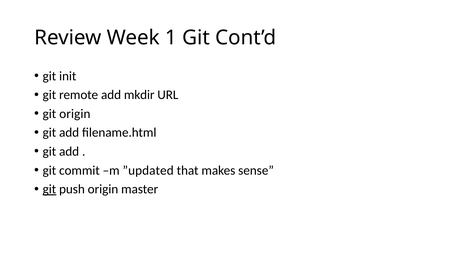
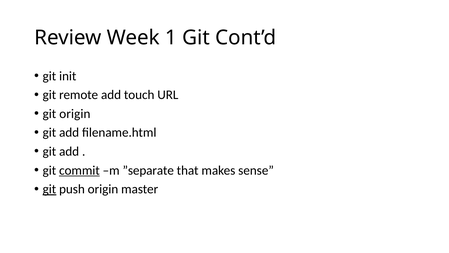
mkdir: mkdir -> touch
commit underline: none -> present
”updated: ”updated -> ”separate
